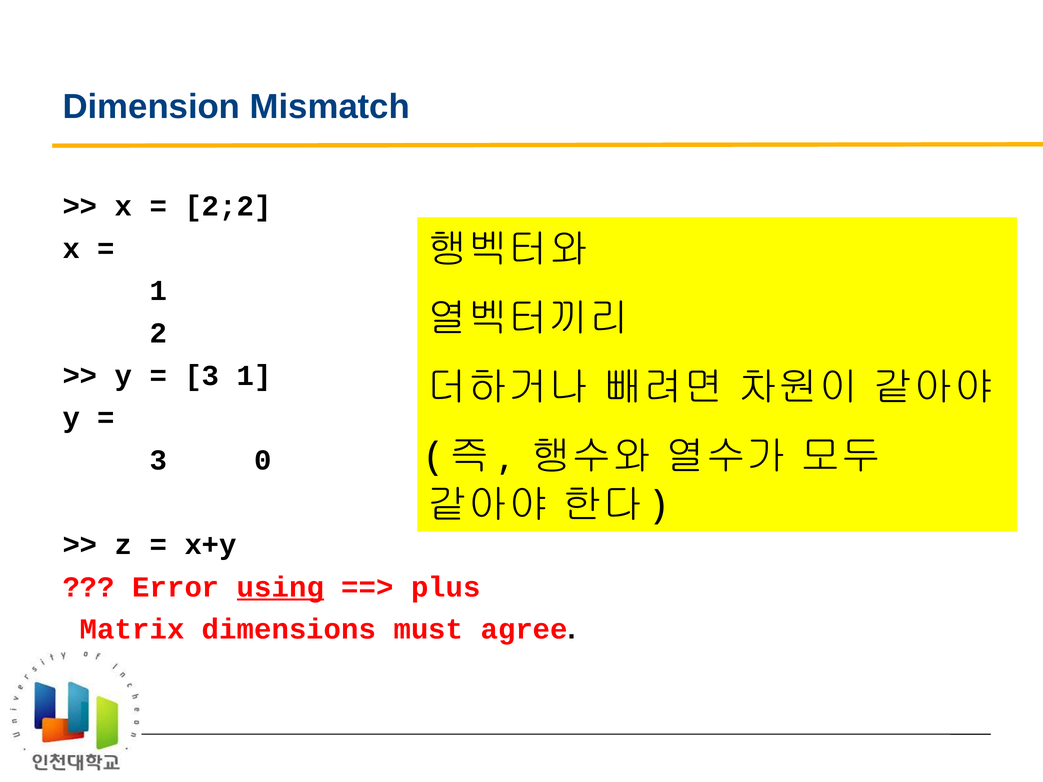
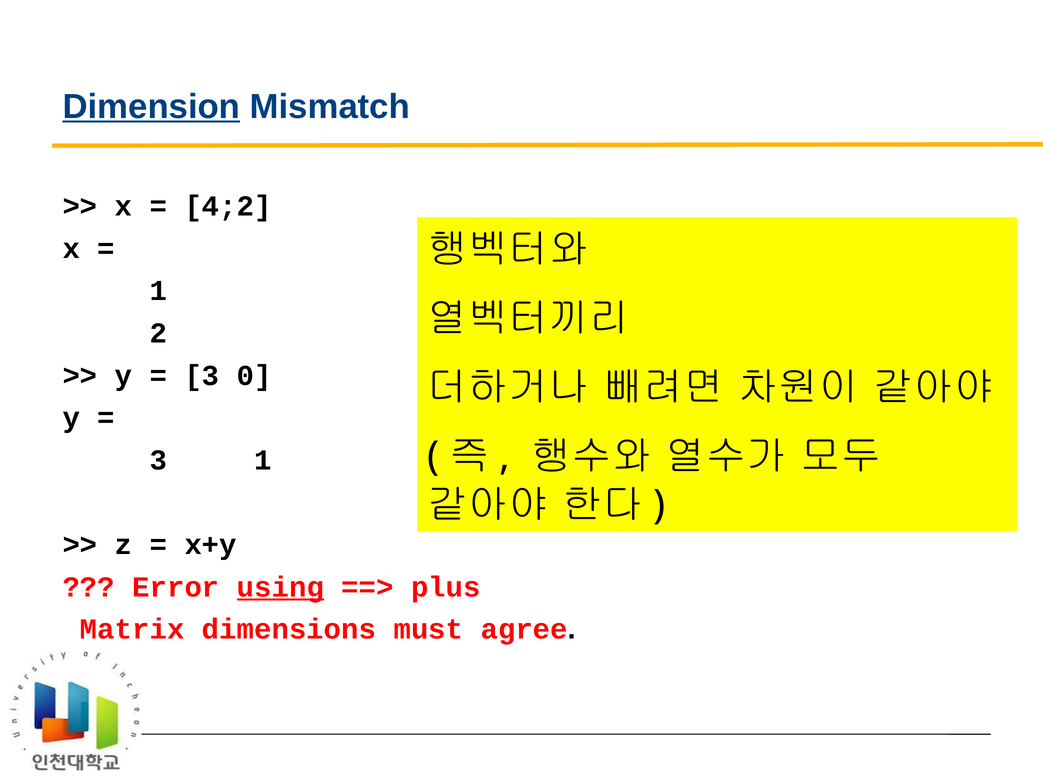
Dimension underline: none -> present
2;2: 2;2 -> 4;2
3 1: 1 -> 0
3 0: 0 -> 1
